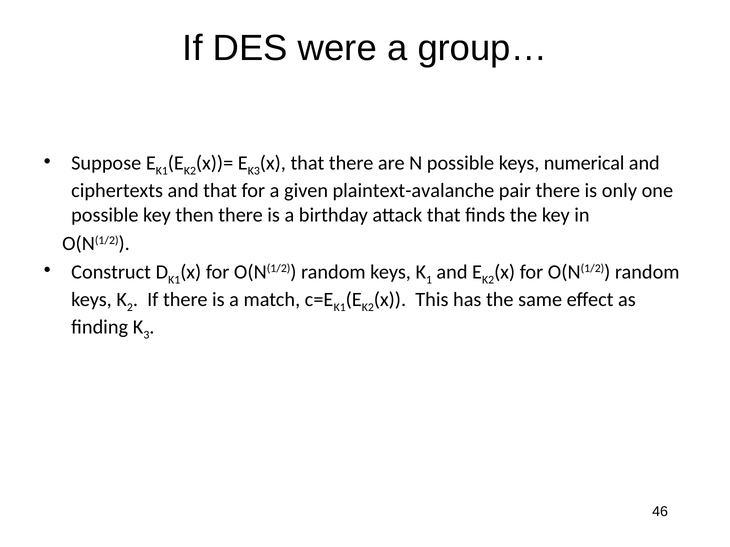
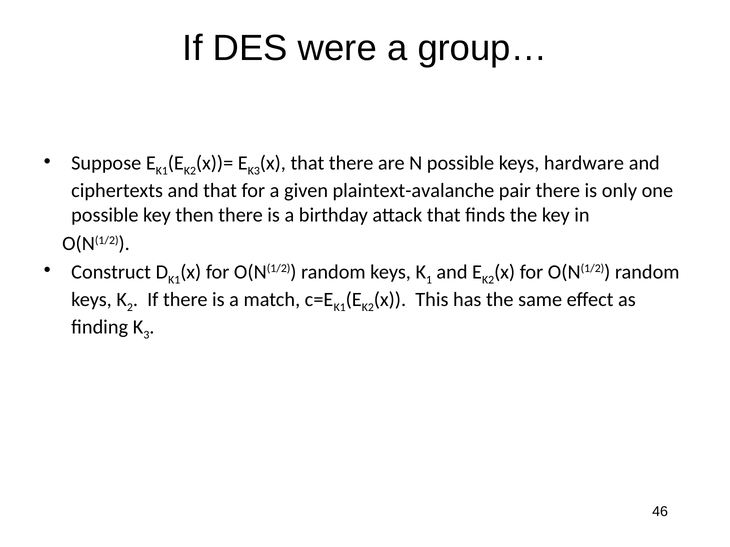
numerical: numerical -> hardware
